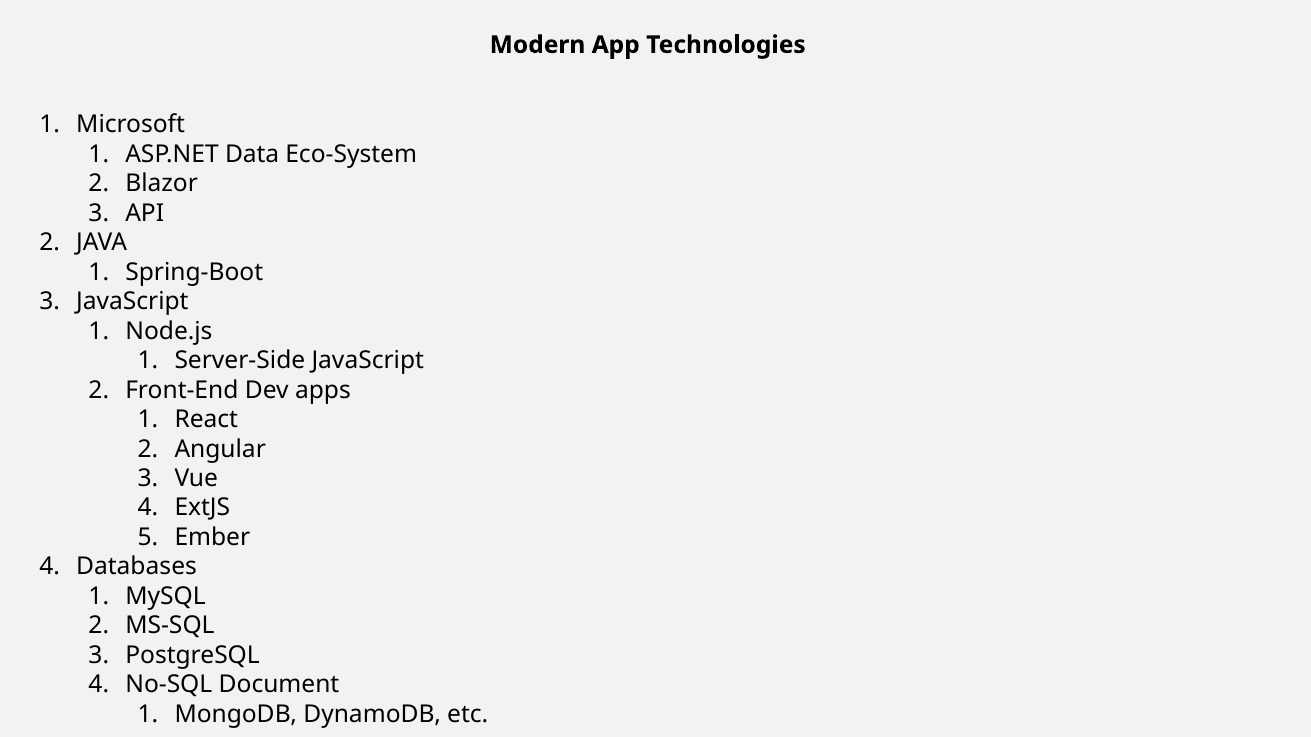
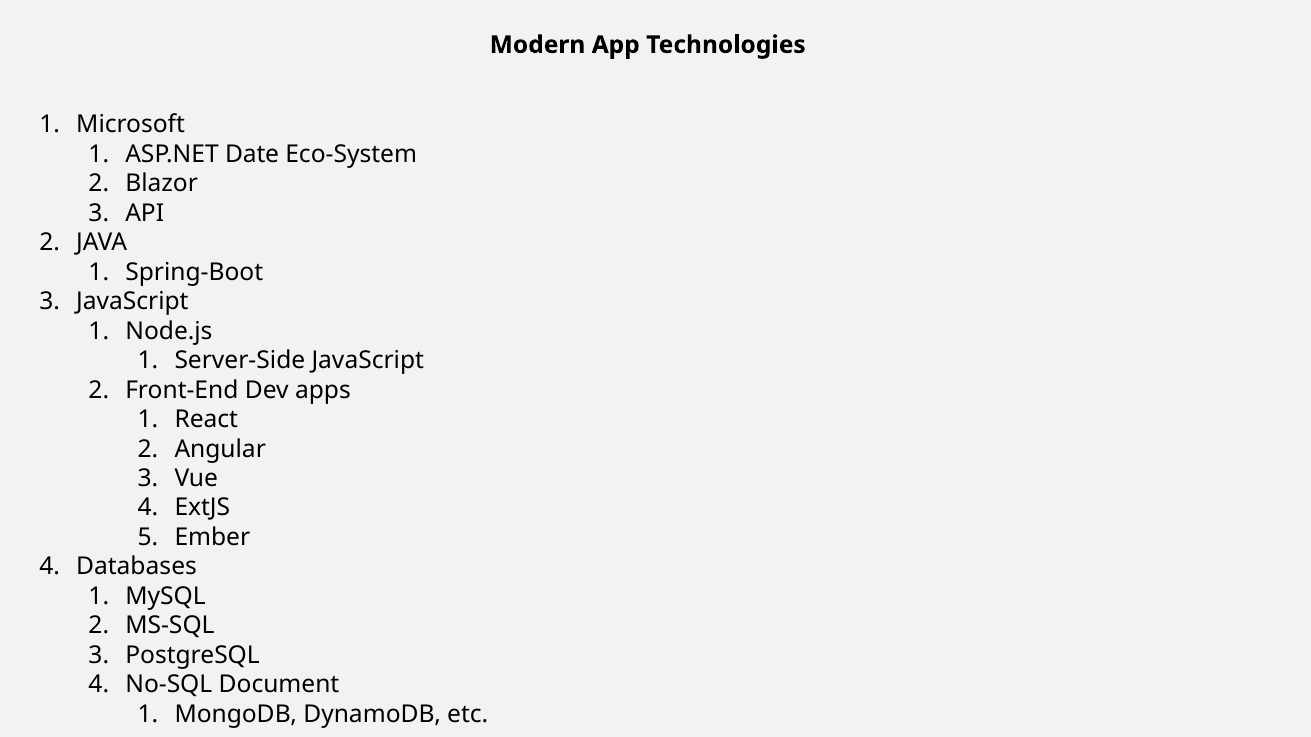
Data: Data -> Date
